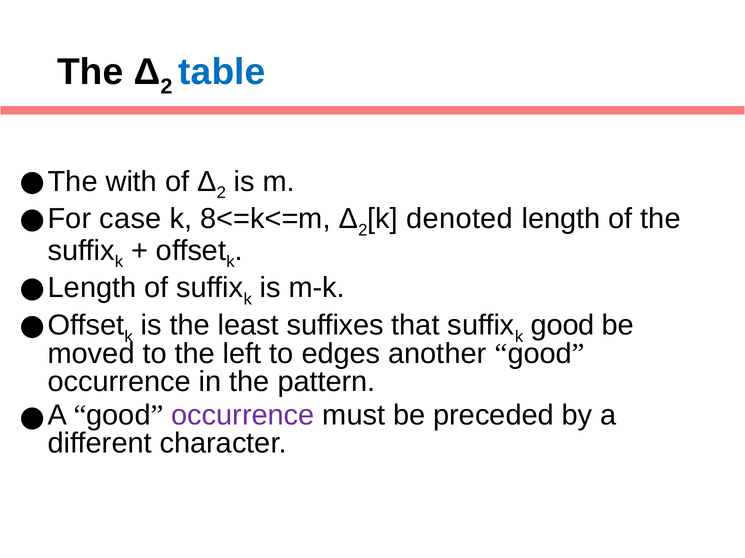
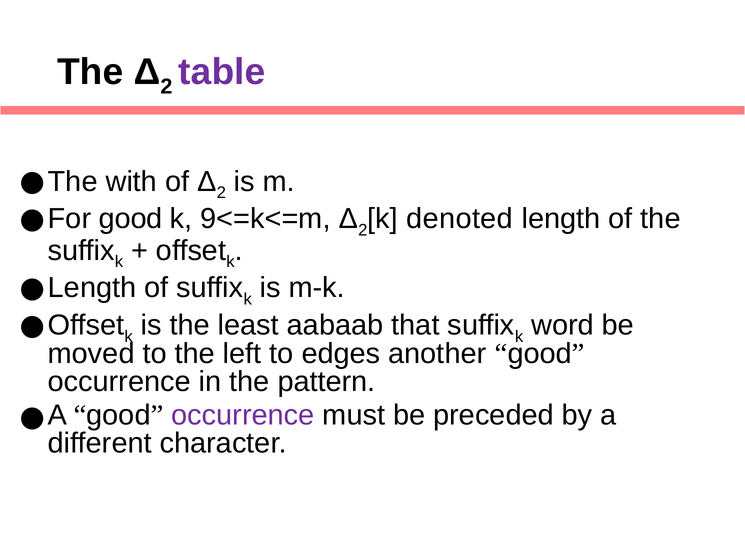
table colour: blue -> purple
case at (130, 219): case -> good
8<=k<=m: 8<=k<=m -> 9<=k<=m
suffixes: suffixes -> aabaab
k good: good -> word
